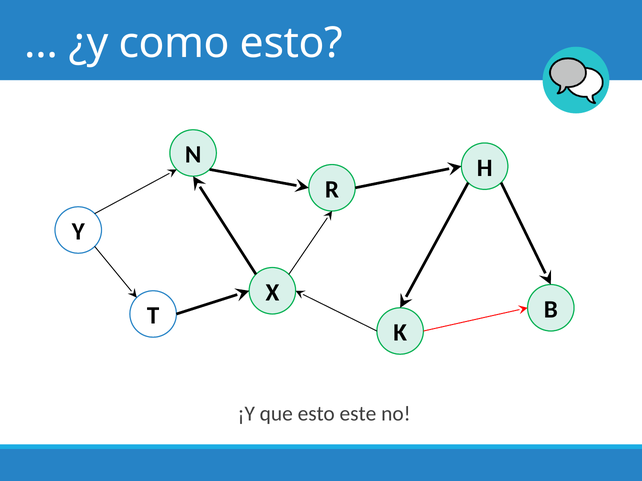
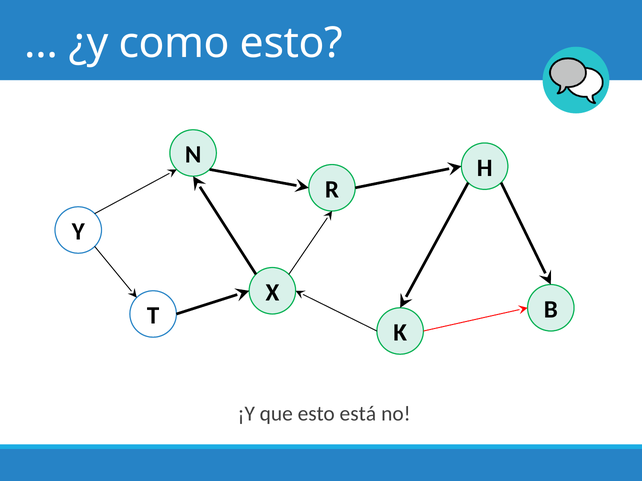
este: este -> está
